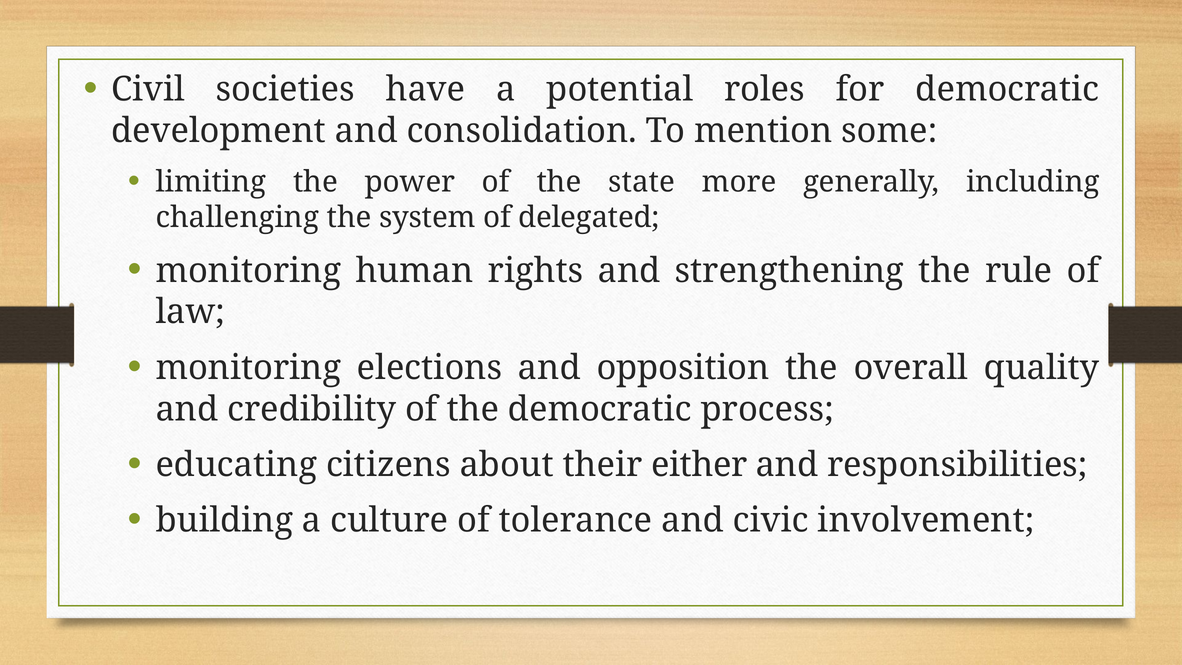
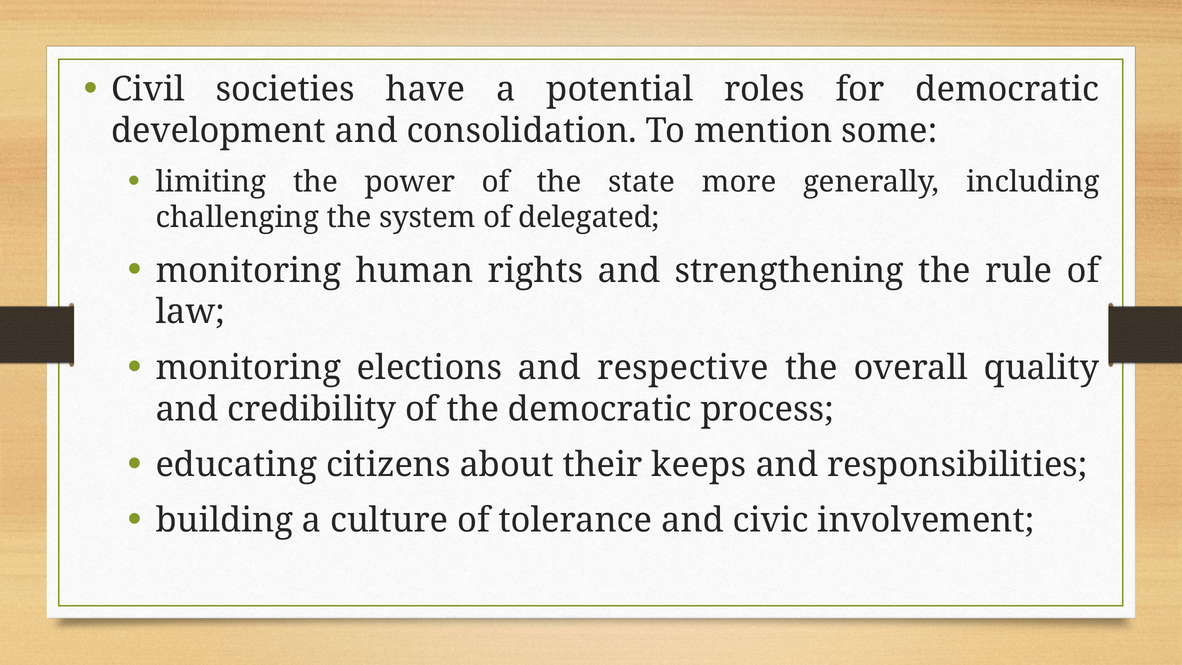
opposition: opposition -> respective
either: either -> keeps
